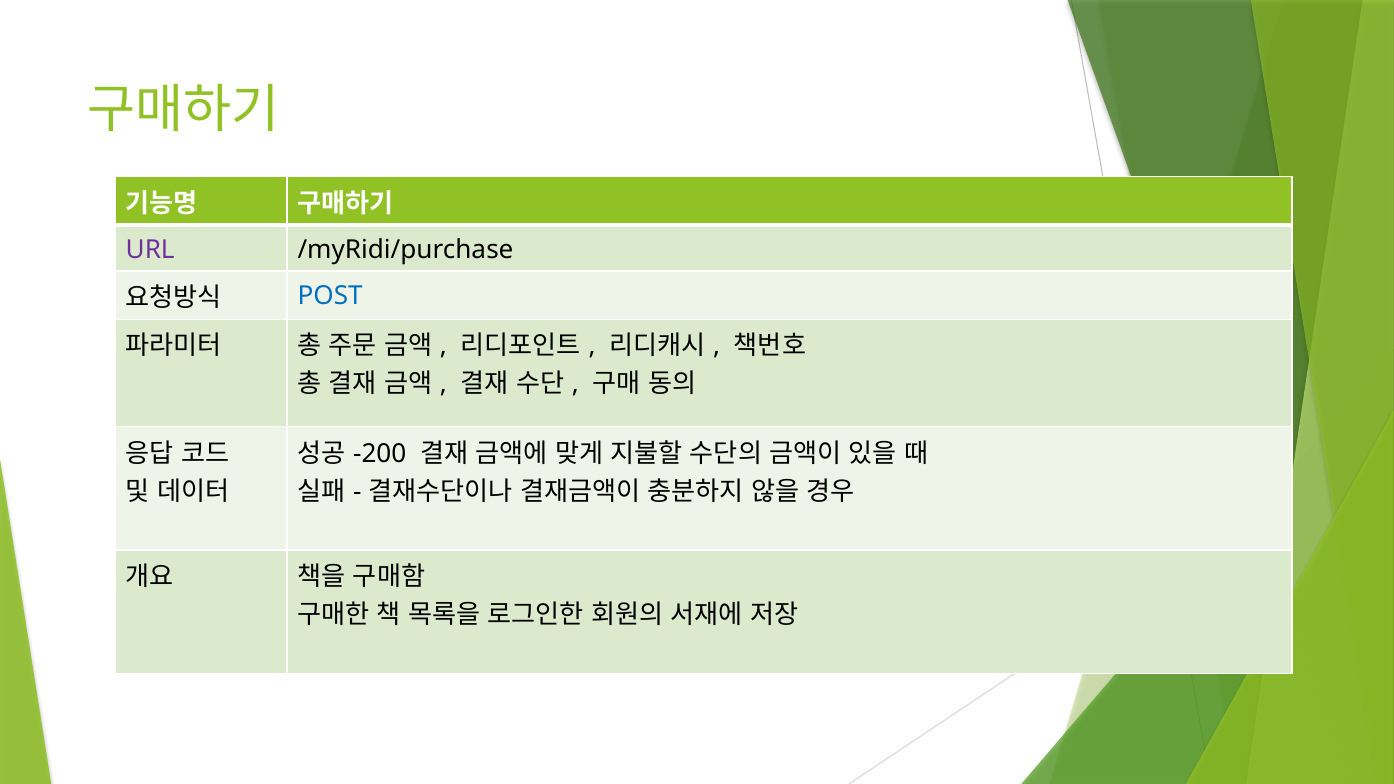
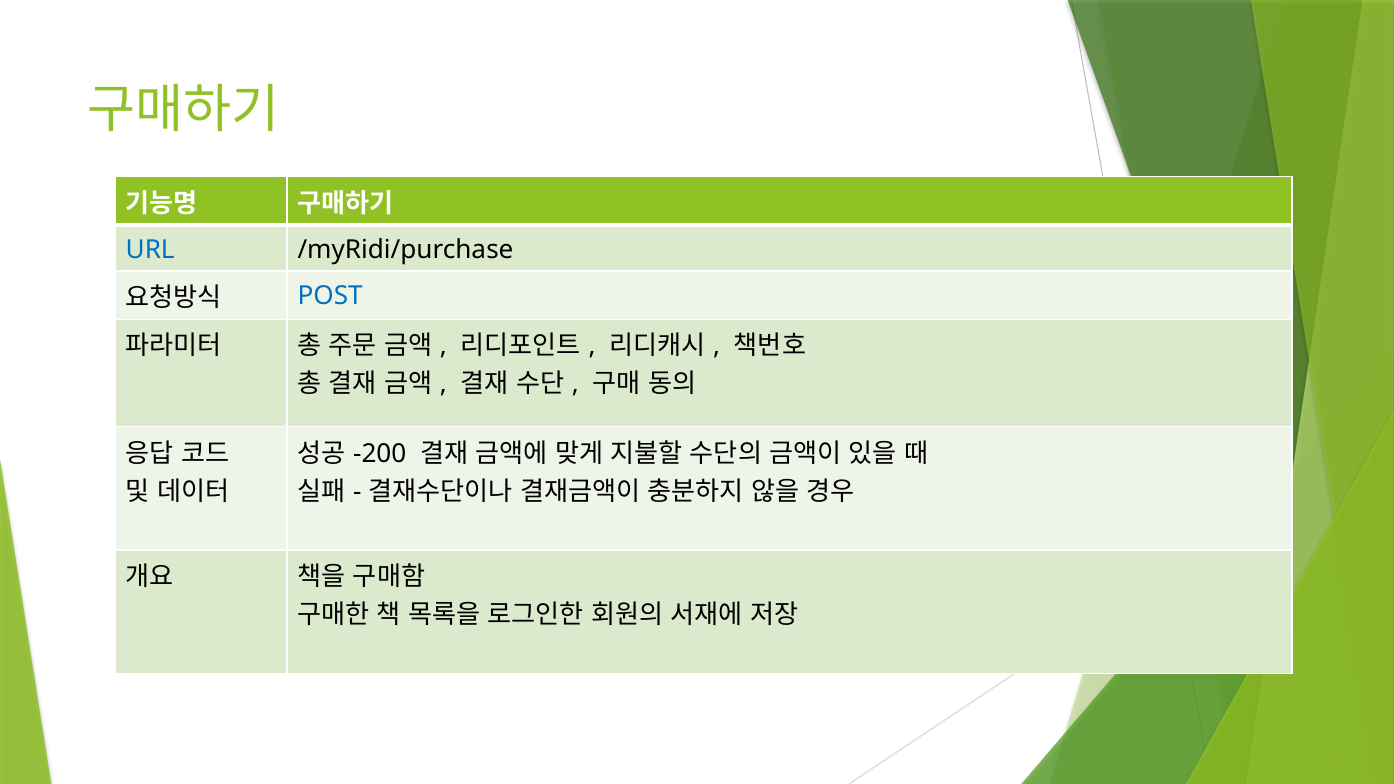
URL colour: purple -> blue
